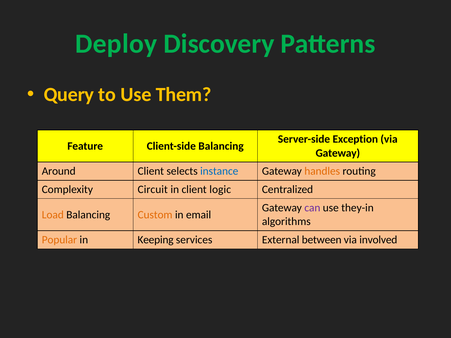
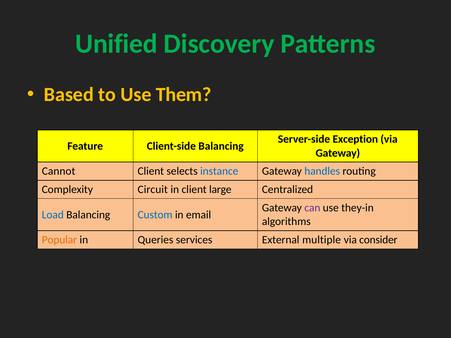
Deploy: Deploy -> Unified
Query: Query -> Based
Around: Around -> Cannot
handles colour: orange -> blue
logic: logic -> large
Load colour: orange -> blue
Custom colour: orange -> blue
Keeping: Keeping -> Queries
between: between -> multiple
involved: involved -> consider
